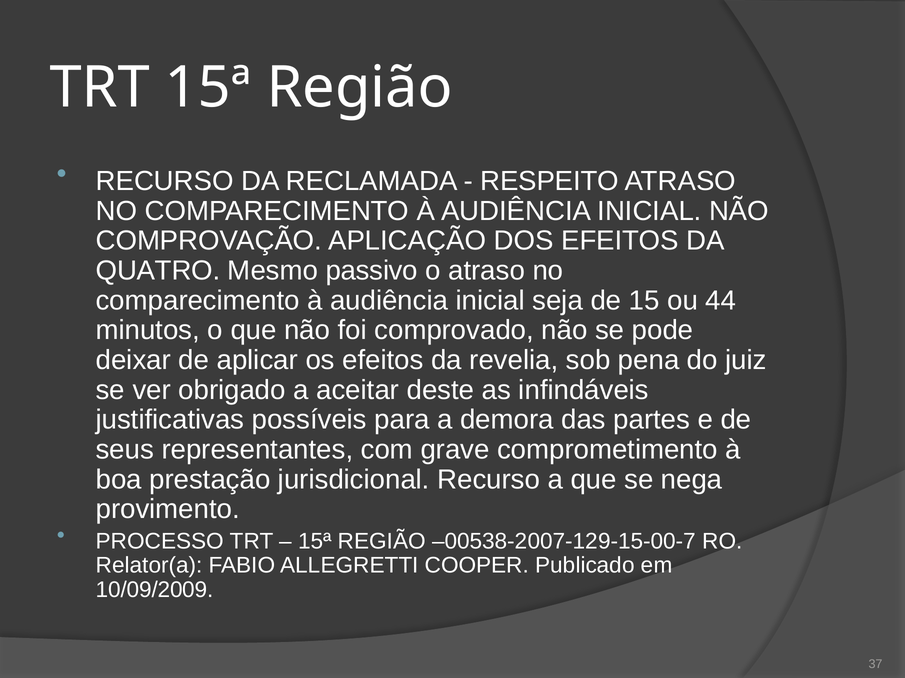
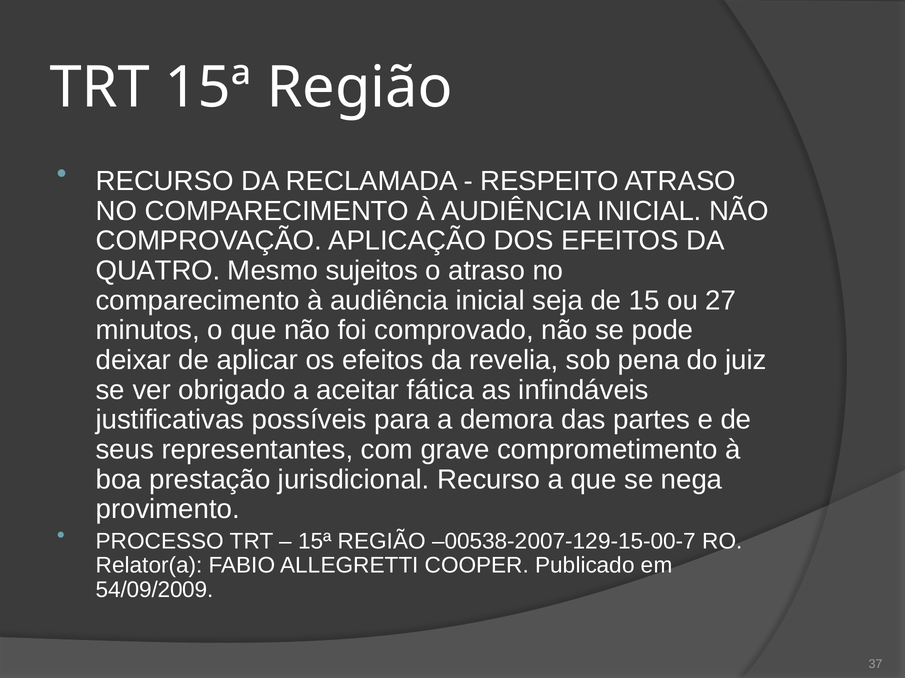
passivo: passivo -> sujeitos
44: 44 -> 27
deste: deste -> fática
10/09/2009: 10/09/2009 -> 54/09/2009
